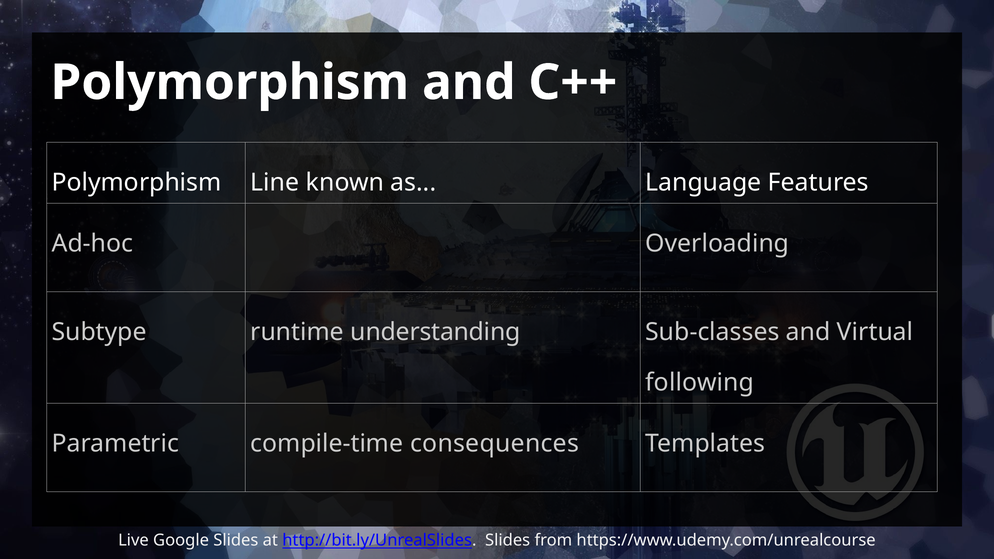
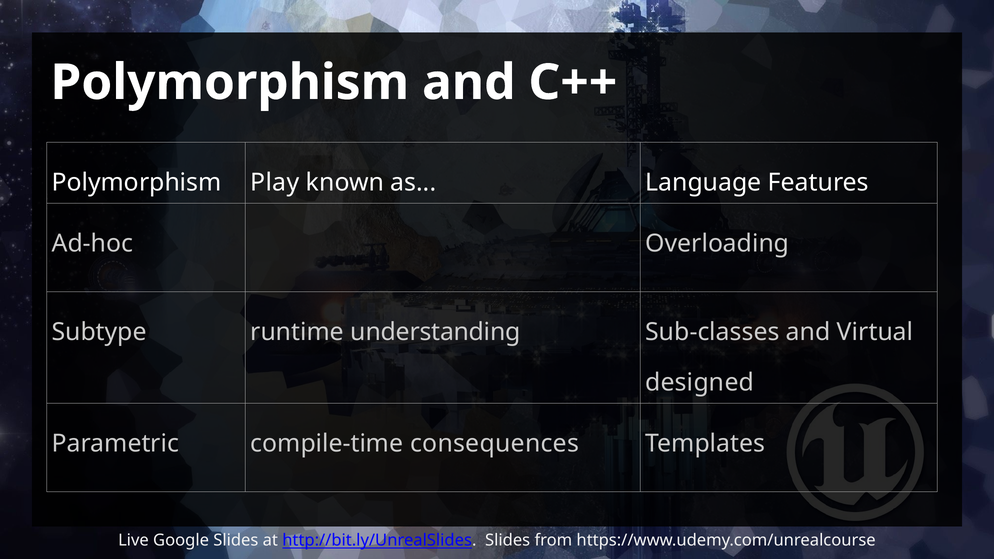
Line: Line -> Play
following: following -> designed
